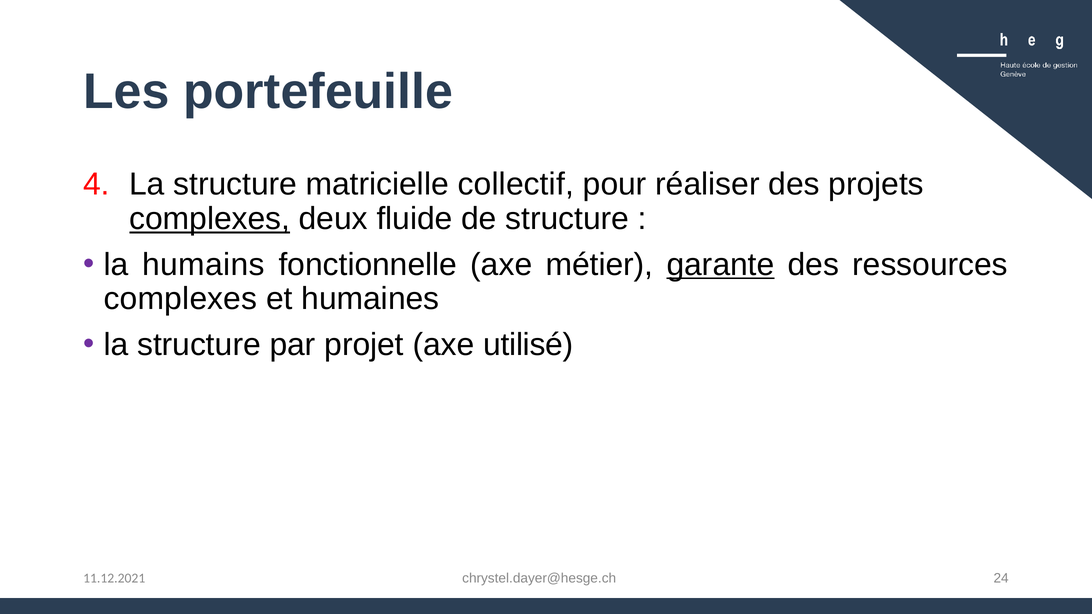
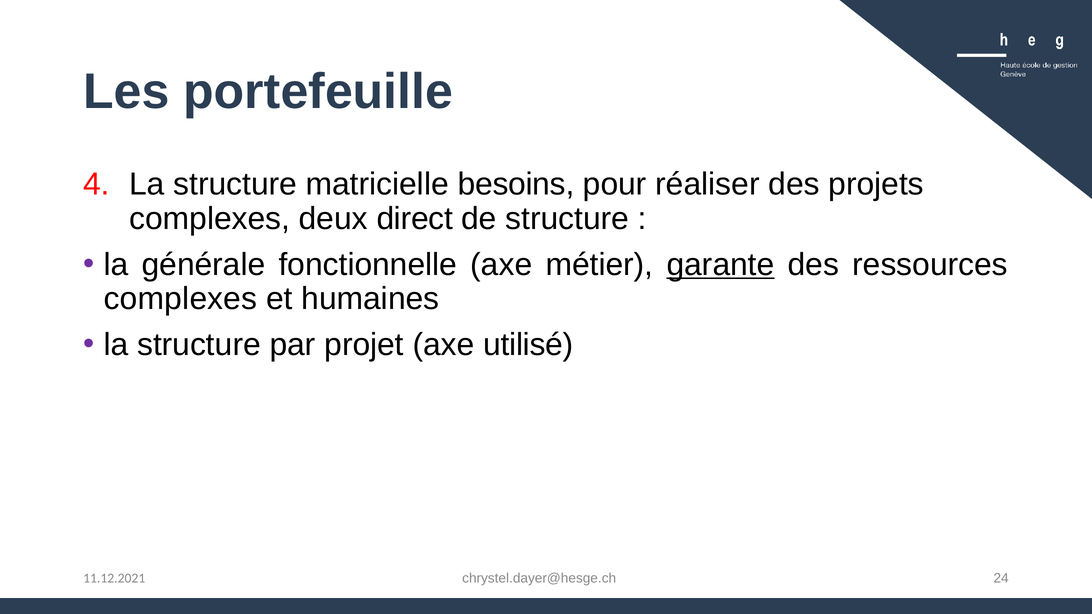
collectif: collectif -> besoins
complexes at (210, 219) underline: present -> none
fluide: fluide -> direct
humains: humains -> générale
